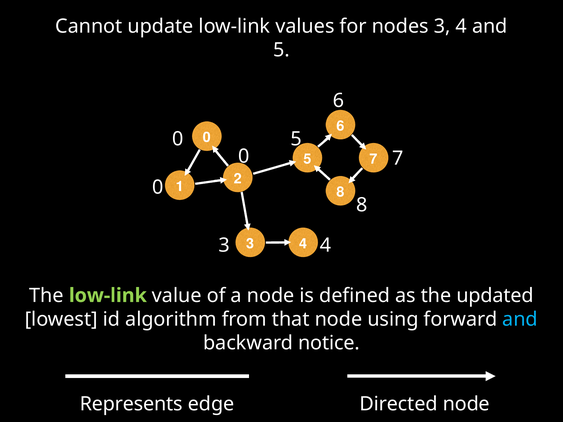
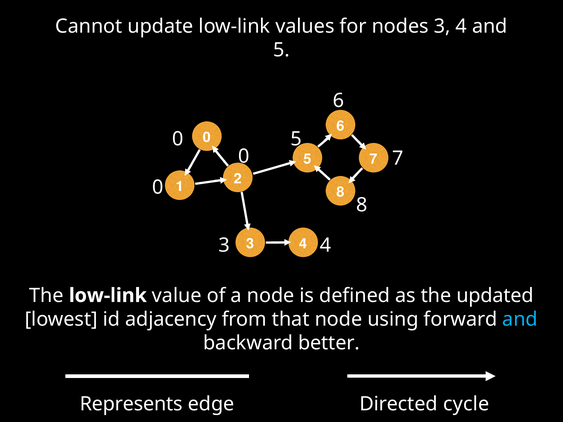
low-link at (108, 296) colour: light green -> white
algorithm: algorithm -> adjacency
notice: notice -> better
Directed node: node -> cycle
